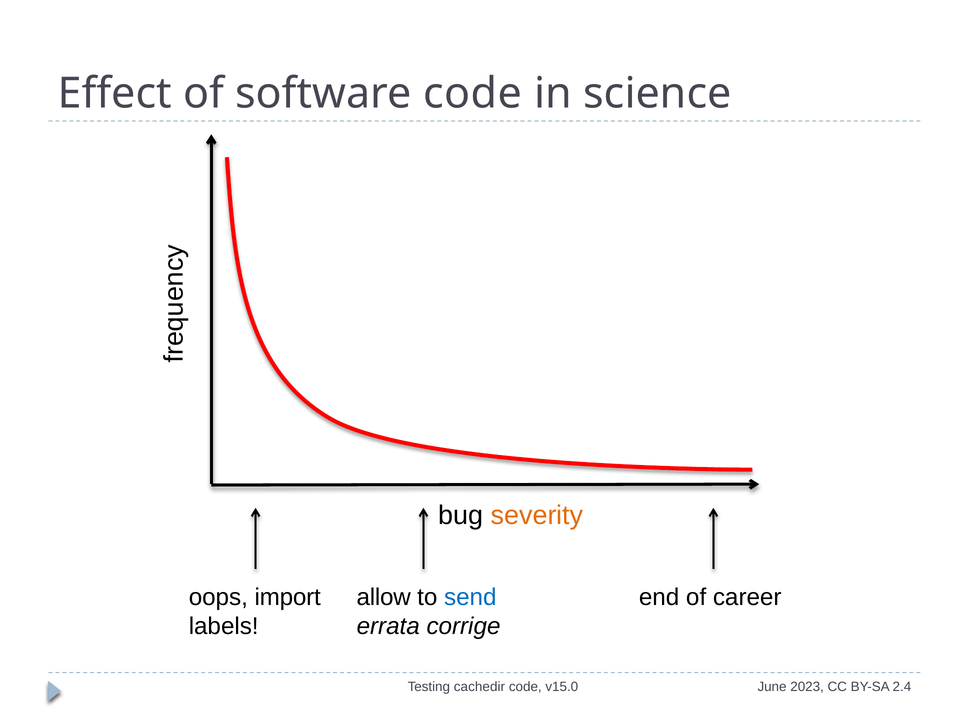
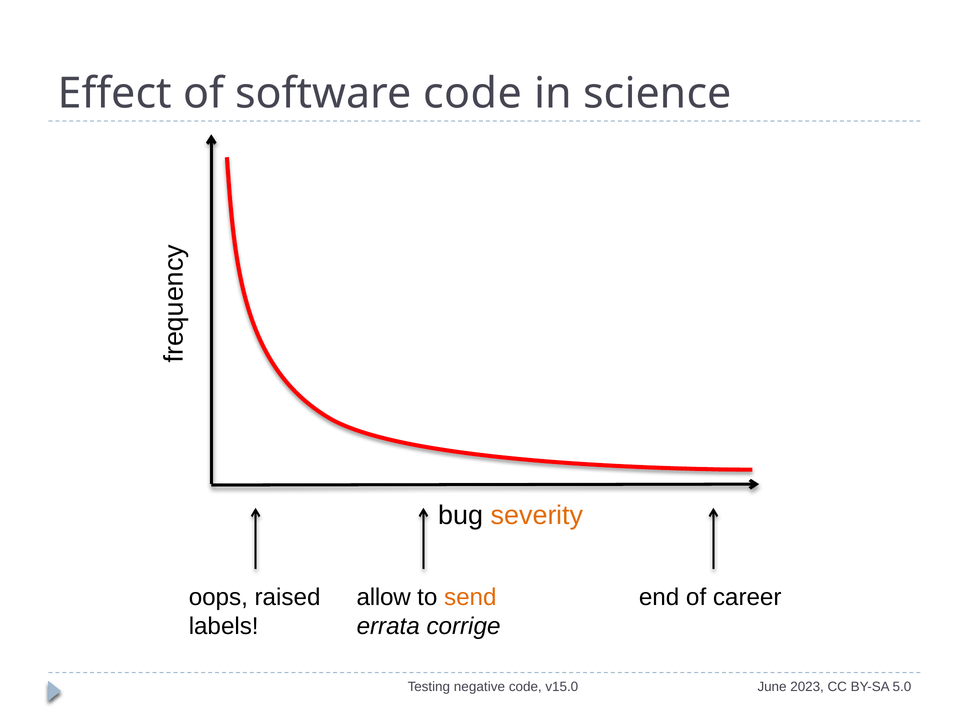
import: import -> raised
send colour: blue -> orange
cachedir: cachedir -> negative
2.4: 2.4 -> 5.0
